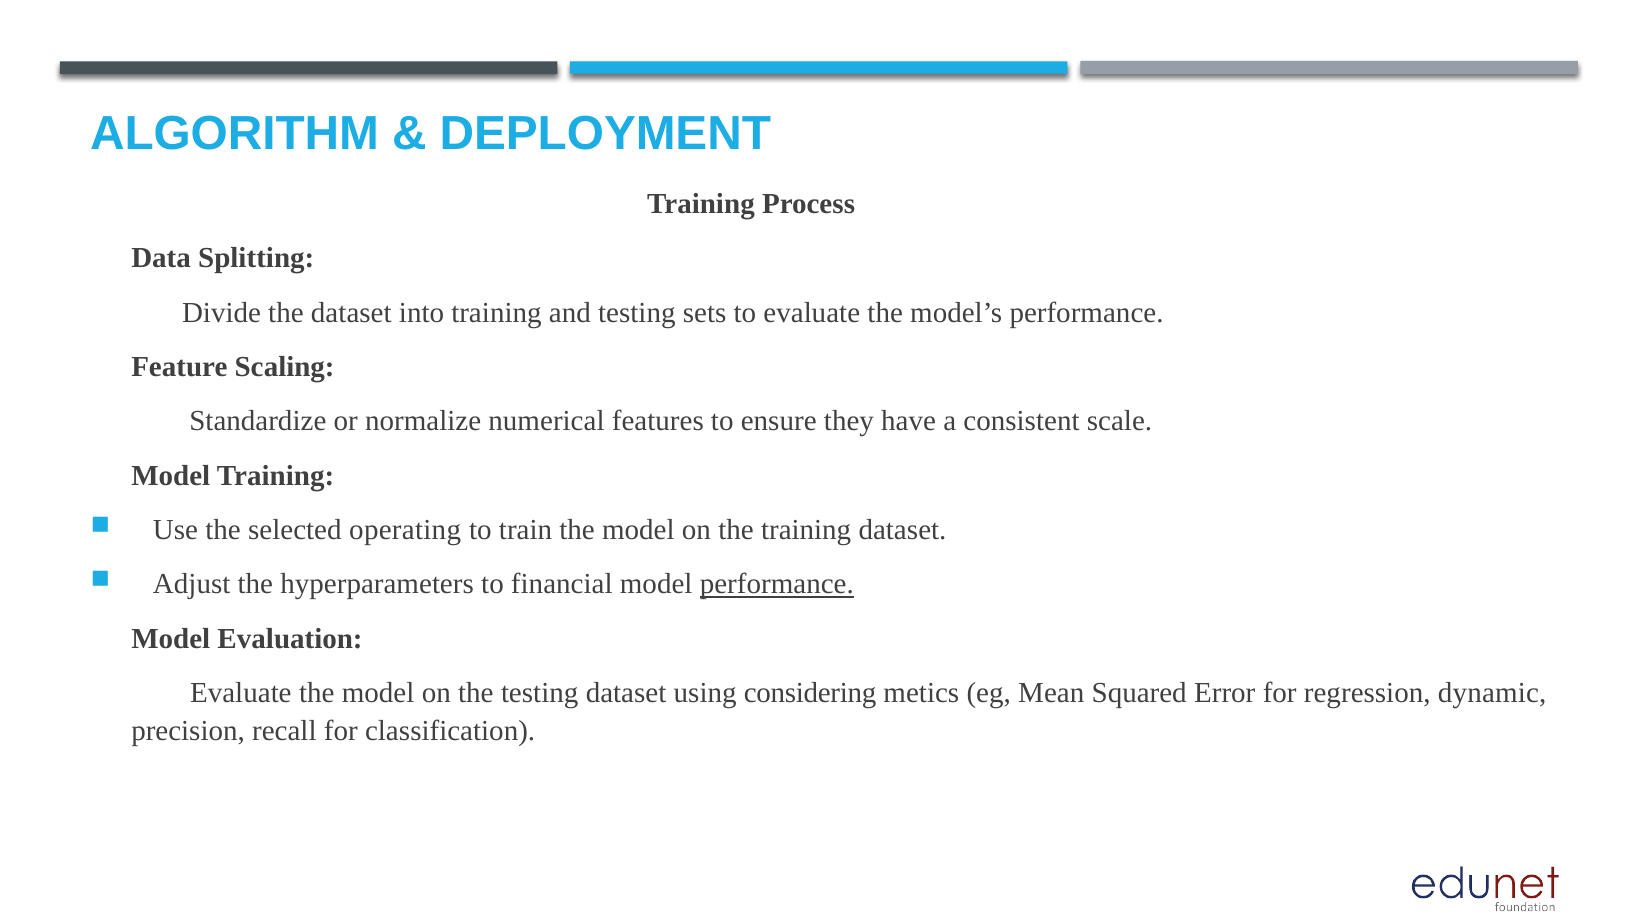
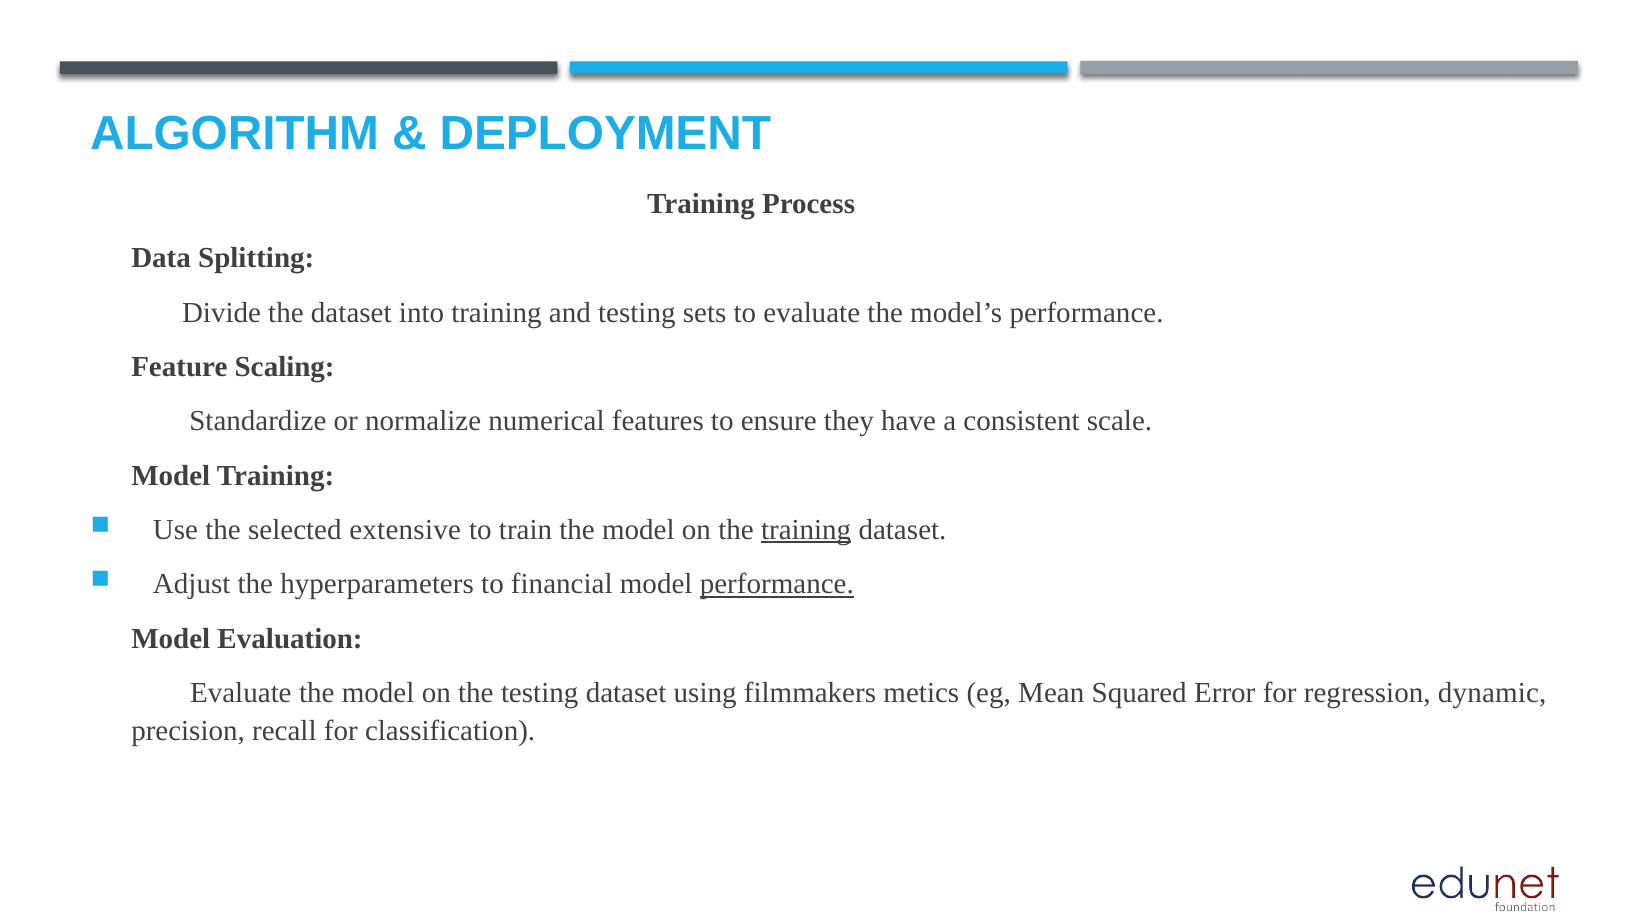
operating: operating -> extensive
training at (806, 530) underline: none -> present
considering: considering -> filmmakers
